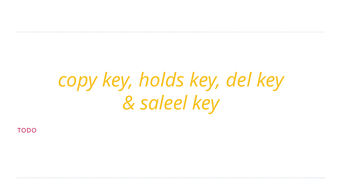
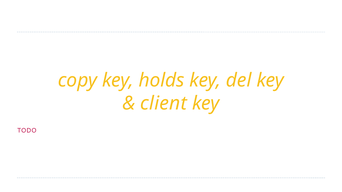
saleel: saleel -> client
